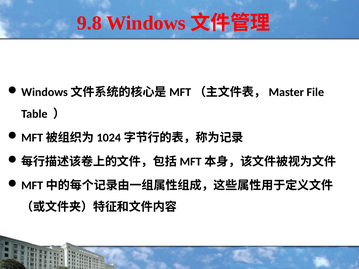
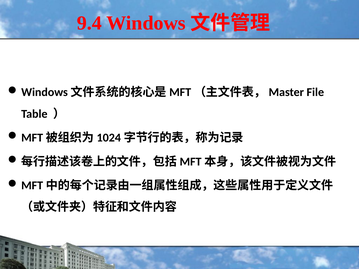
9.8: 9.8 -> 9.4
